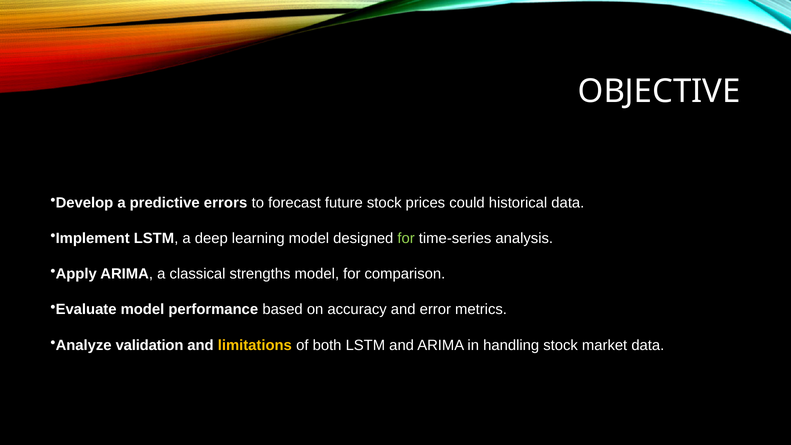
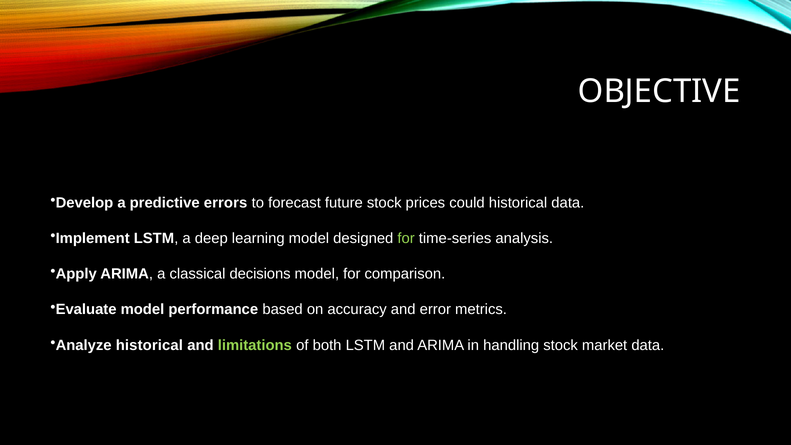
strengths: strengths -> decisions
Analyze validation: validation -> historical
limitations colour: yellow -> light green
